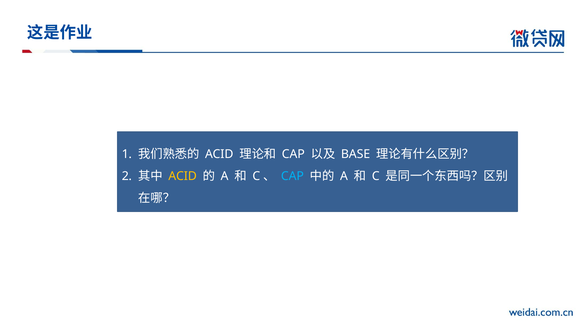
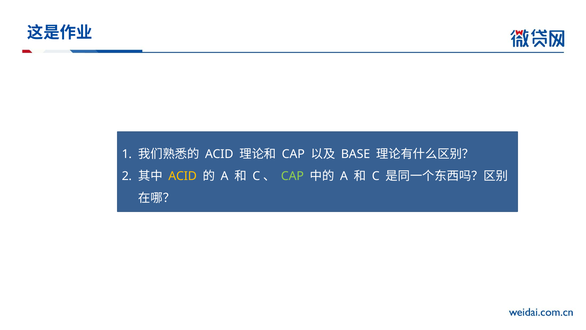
CAP at (292, 176) colour: light blue -> light green
